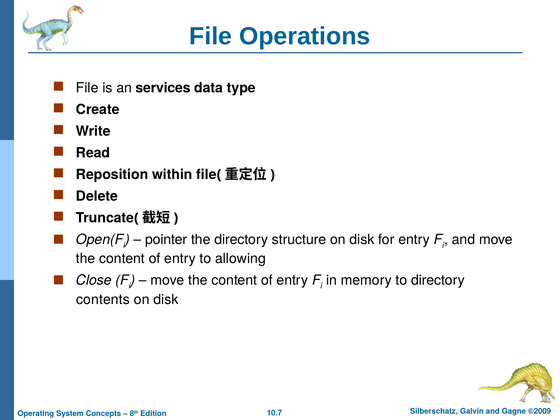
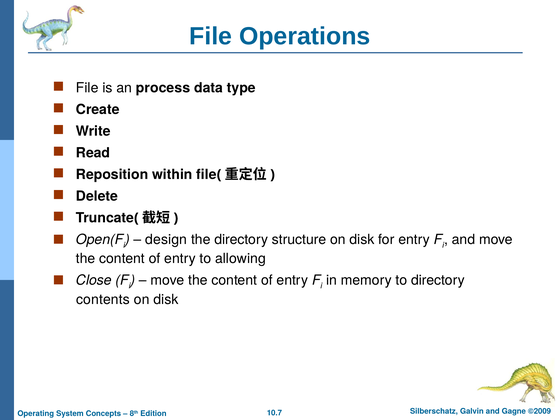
services: services -> process
pointer: pointer -> design
